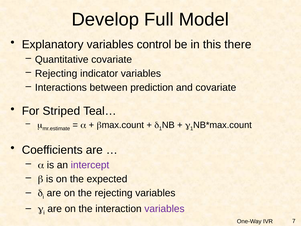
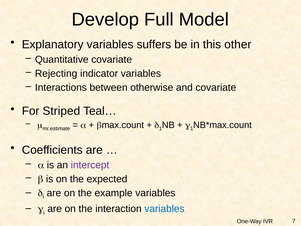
control: control -> suffers
there: there -> other
prediction: prediction -> otherwise
the rejecting: rejecting -> example
variables at (164, 209) colour: purple -> blue
